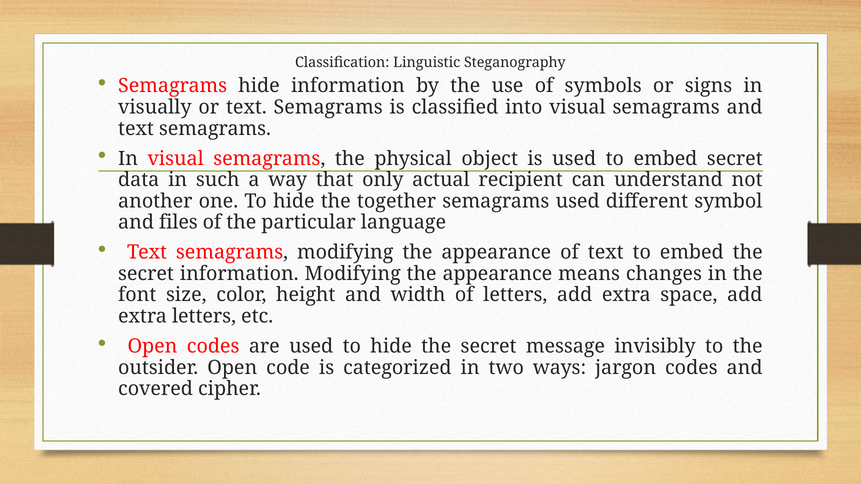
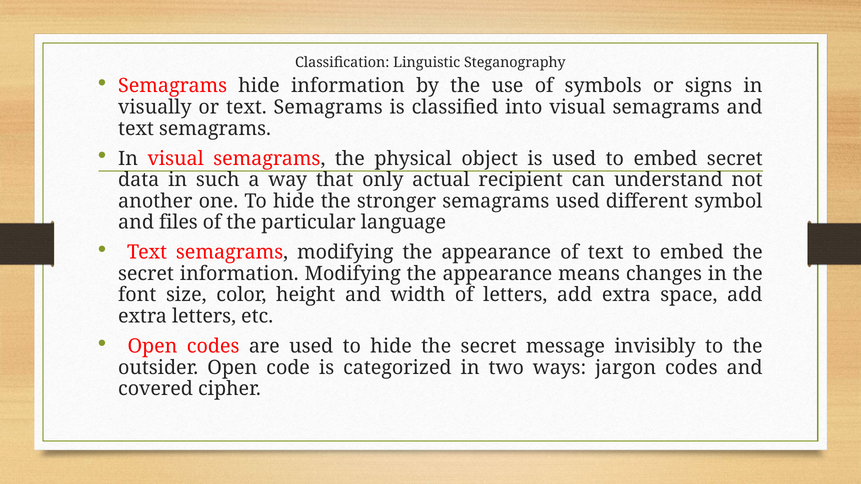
together: together -> stronger
